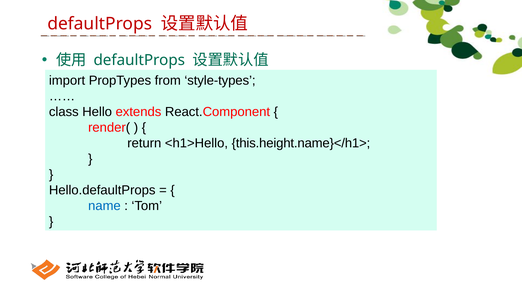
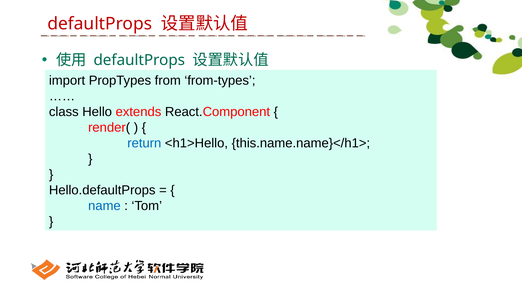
style-types: style-types -> from-types
return colour: black -> blue
this.height.name}</h1>: this.height.name}</h1> -> this.name.name}</h1>
